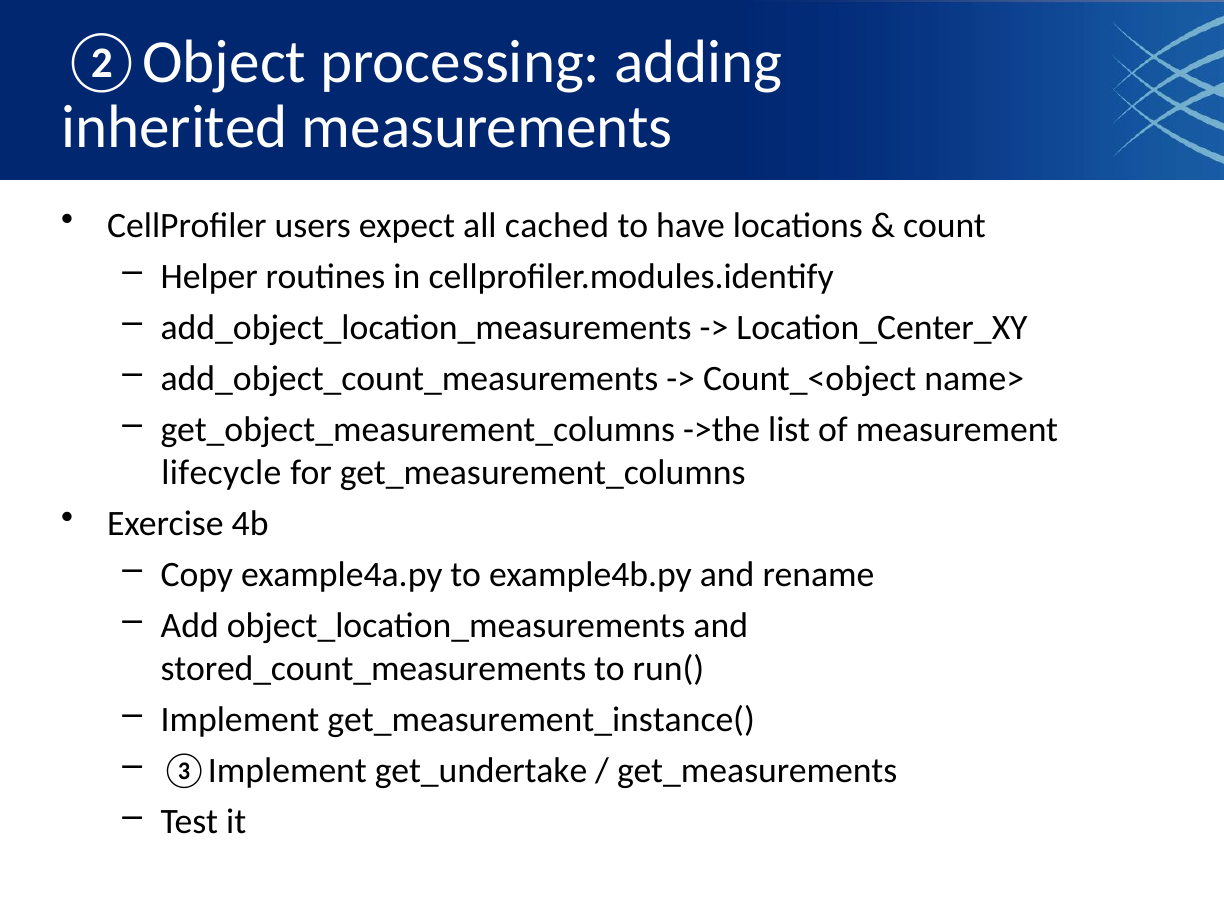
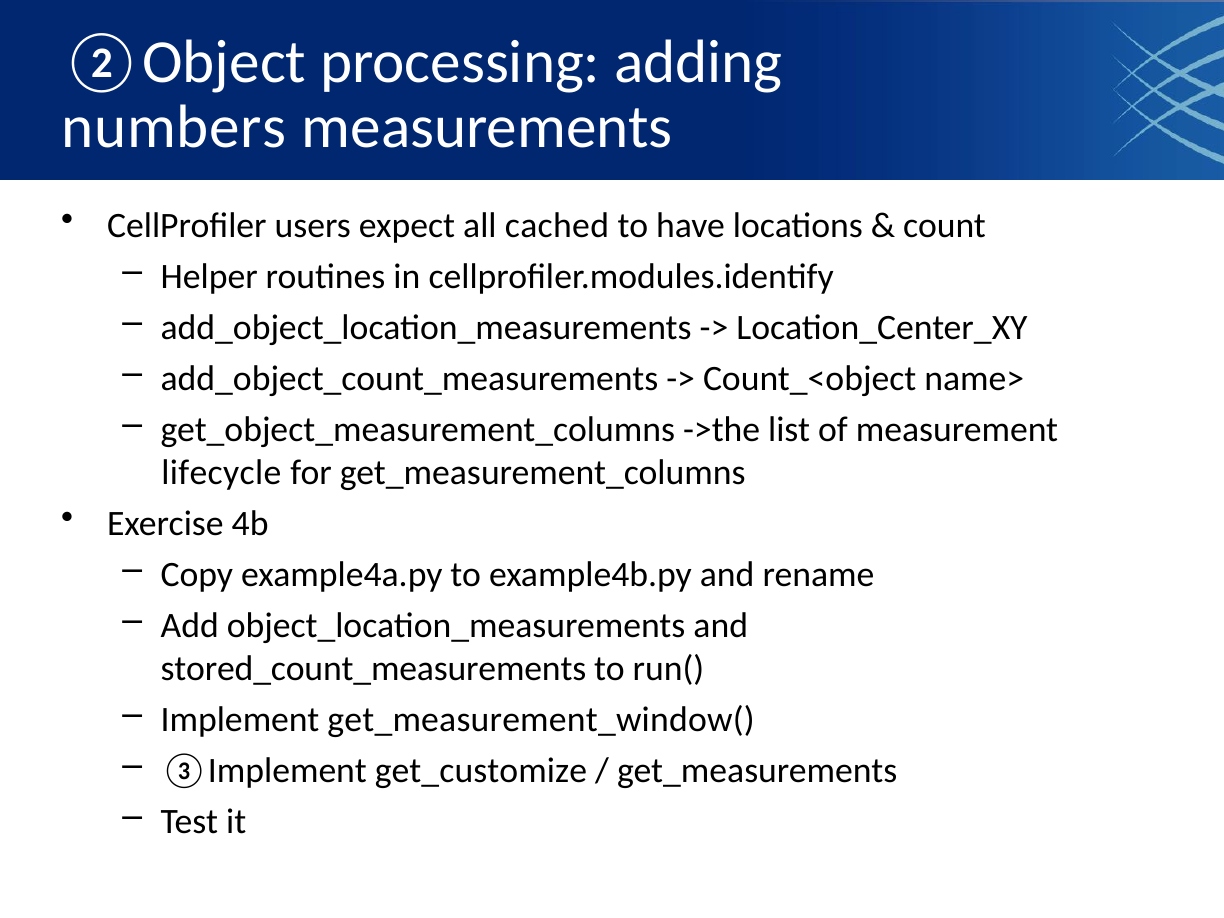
inherited: inherited -> numbers
get_measurement_instance(: get_measurement_instance( -> get_measurement_window(
get_undertake: get_undertake -> get_customize
